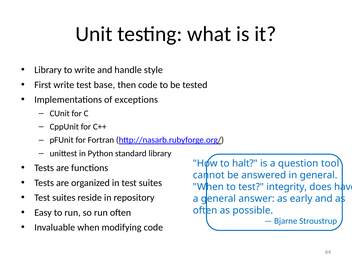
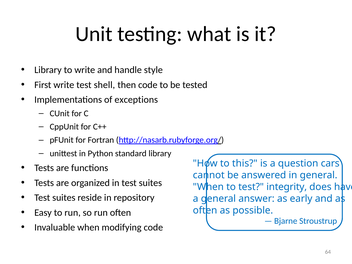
base: base -> shell
halt: halt -> this
tool: tool -> cars
